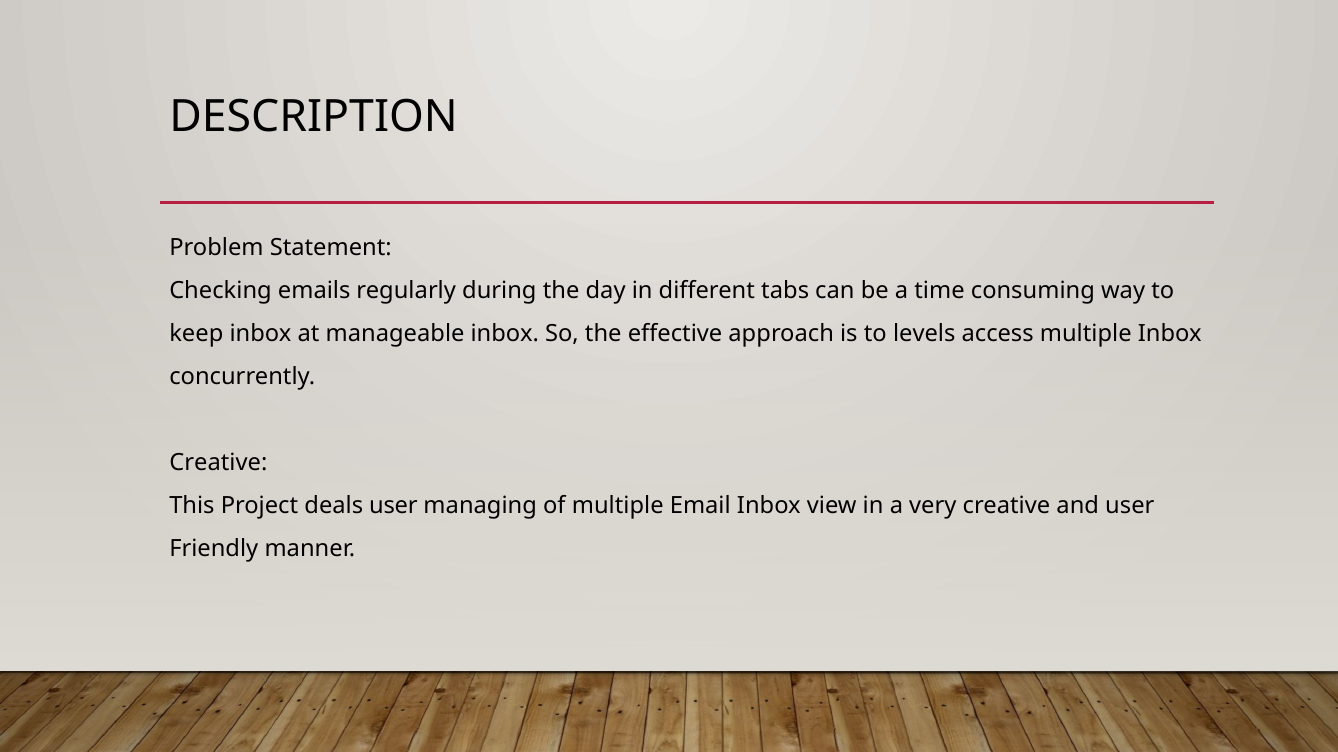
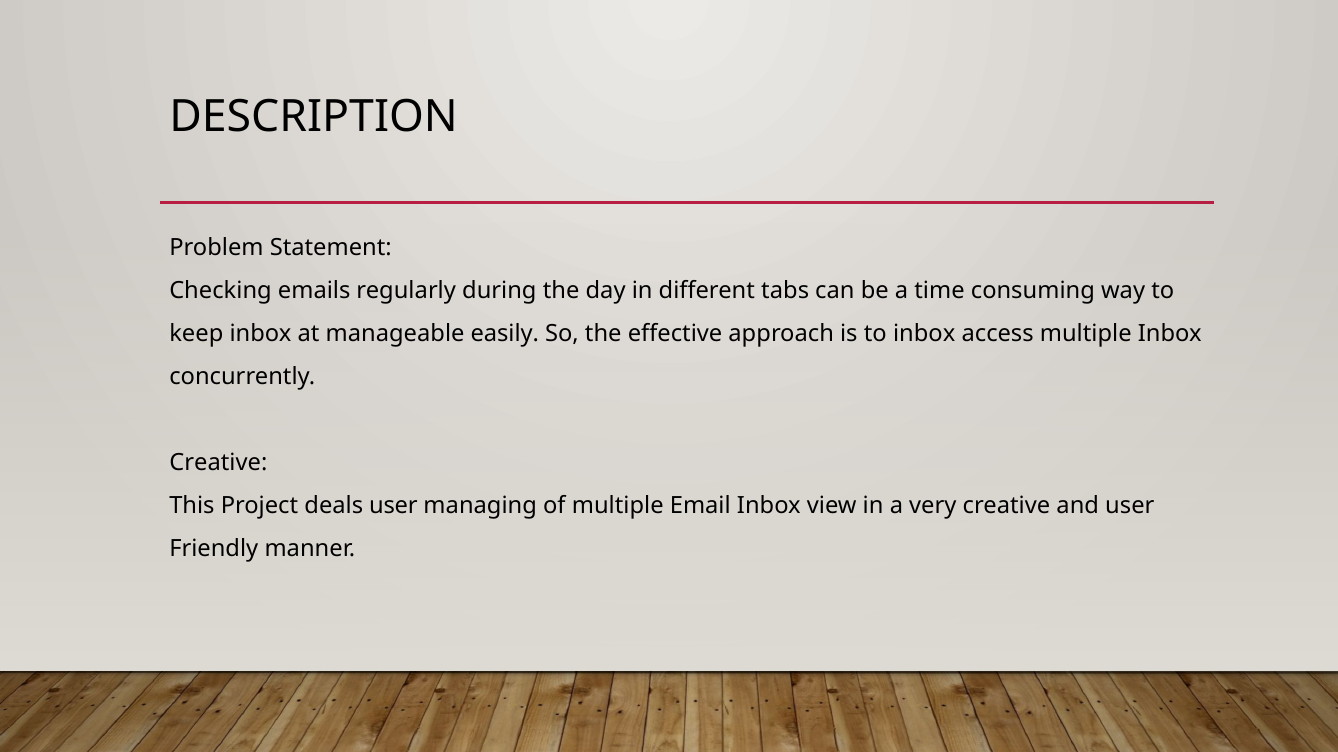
manageable inbox: inbox -> easily
to levels: levels -> inbox
